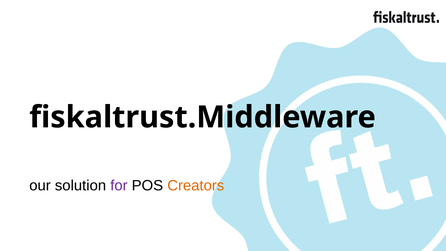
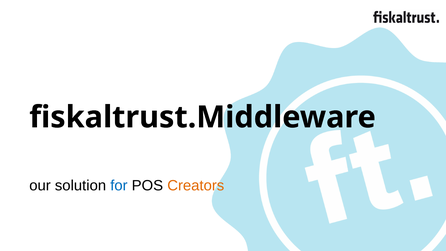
for colour: purple -> blue
